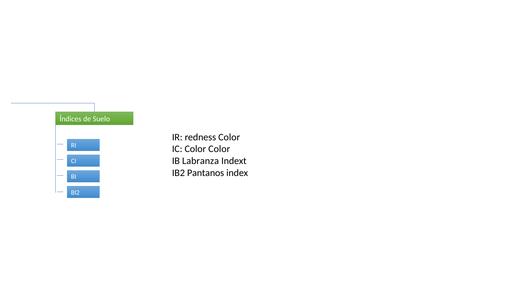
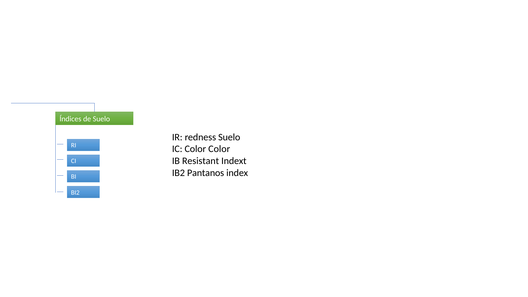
redness Color: Color -> Suelo
Labranza: Labranza -> Resistant
